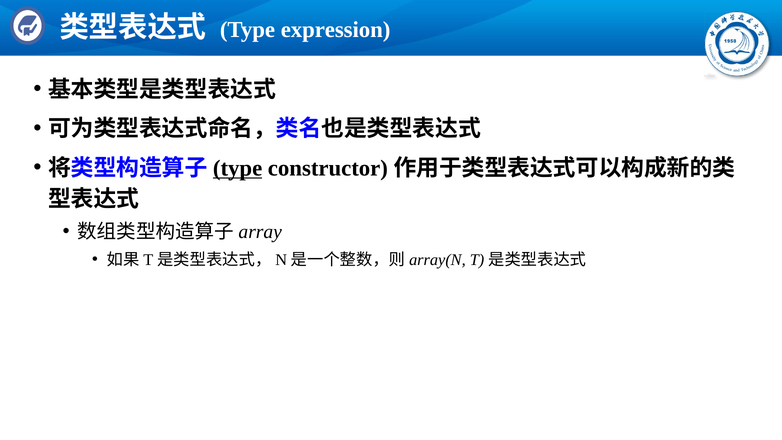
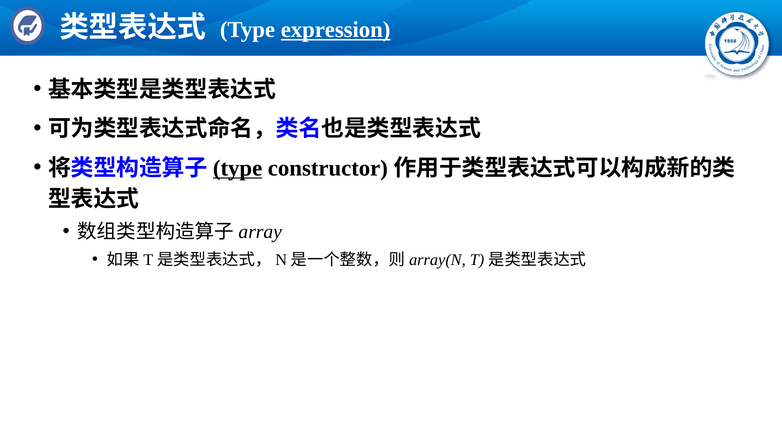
expression underline: none -> present
